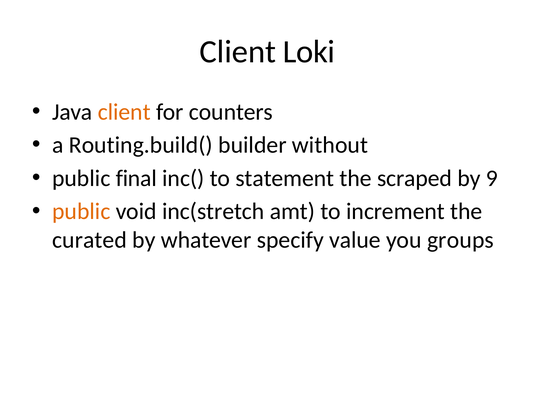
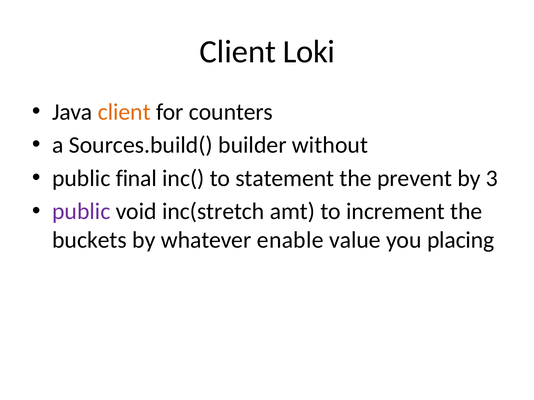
Routing.build(: Routing.build( -> Sources.build(
scraped: scraped -> prevent
9: 9 -> 3
public at (81, 212) colour: orange -> purple
curated: curated -> buckets
specify: specify -> enable
groups: groups -> placing
